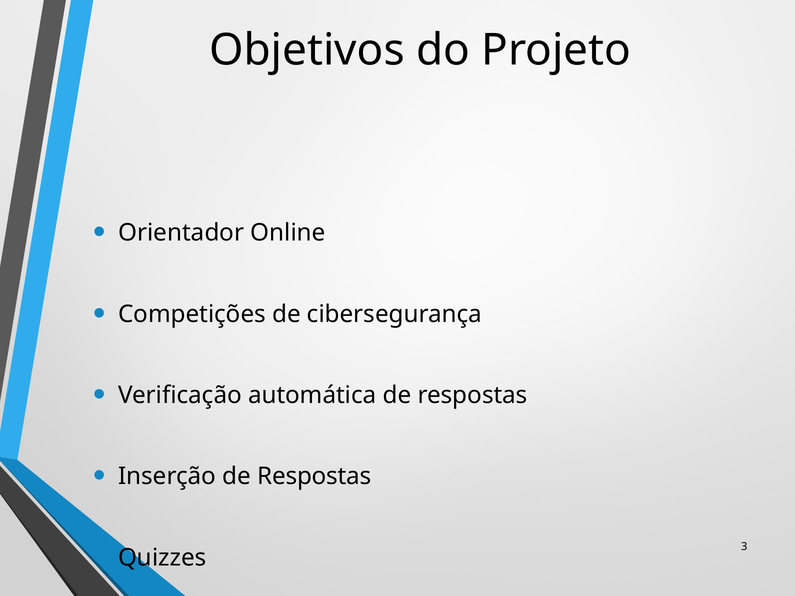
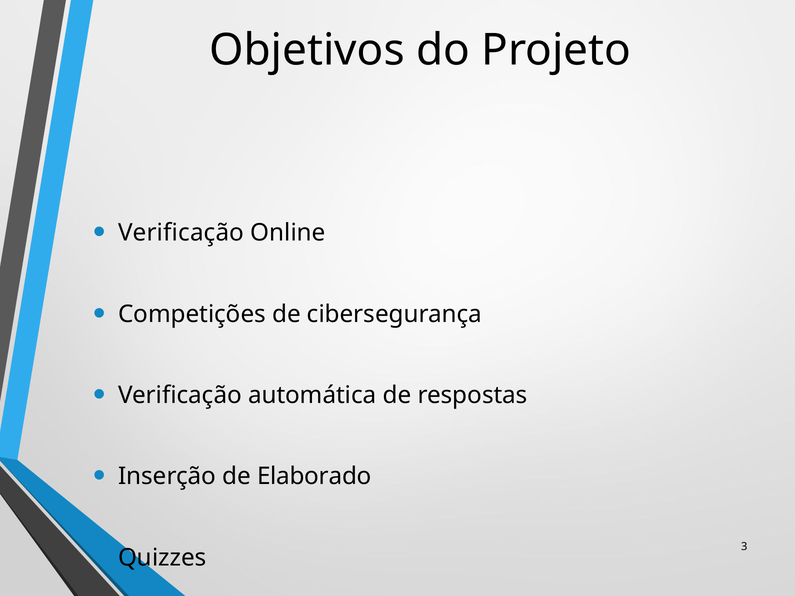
Orientador at (181, 233): Orientador -> Verificação
Inserção de Respostas: Respostas -> Elaborado
